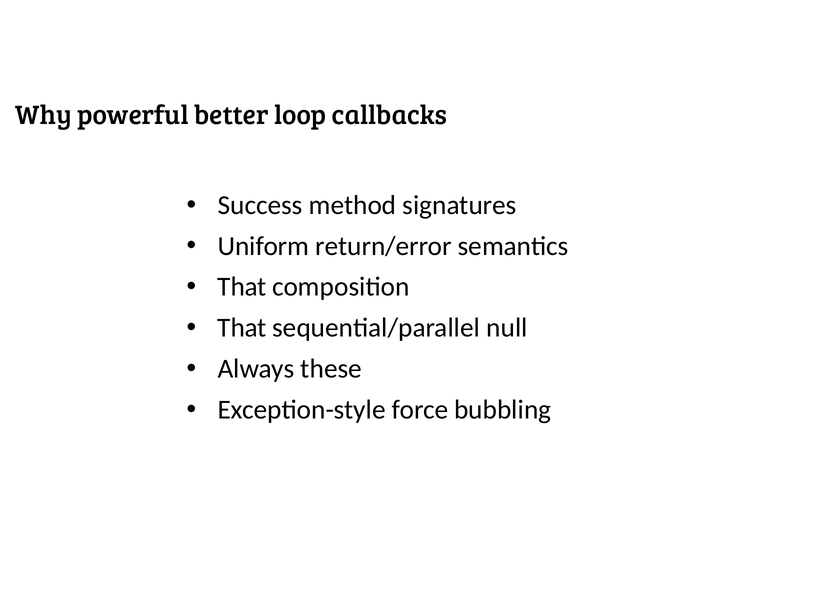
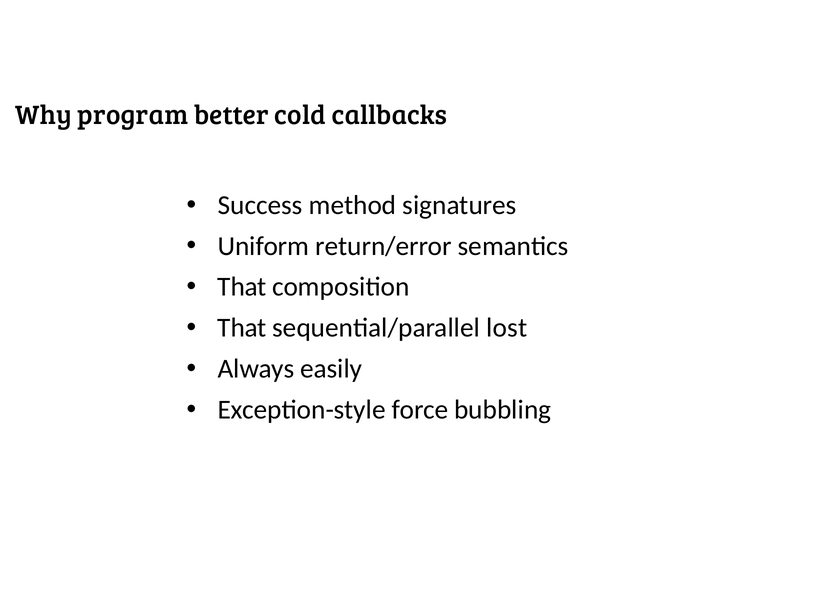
powerful: powerful -> program
loop: loop -> cold
null: null -> lost
these: these -> easily
